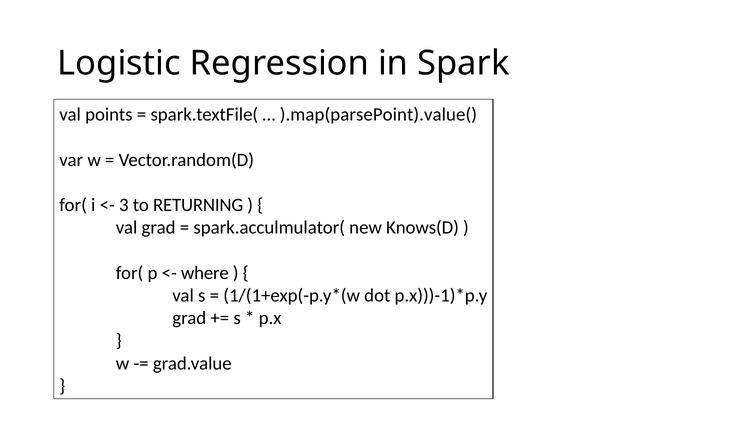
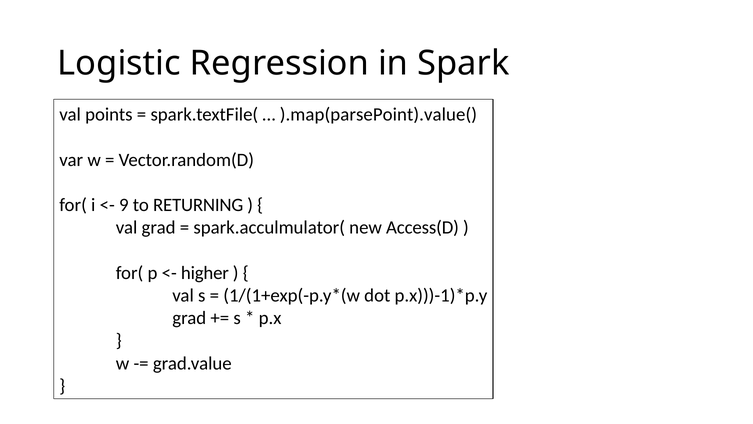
3: 3 -> 9
Knows(D: Knows(D -> Access(D
where: where -> higher
